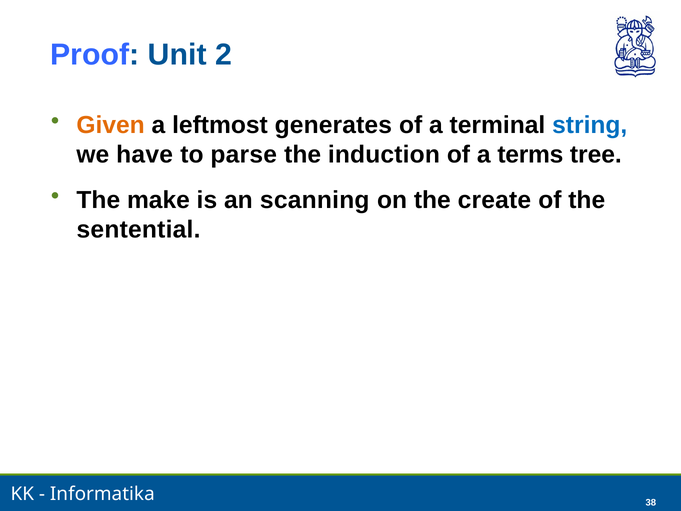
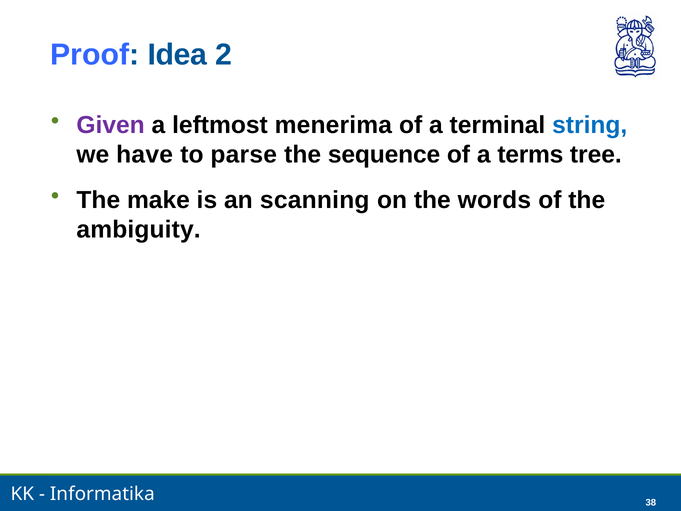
Unit: Unit -> Idea
Given colour: orange -> purple
generates: generates -> menerima
induction: induction -> sequence
create: create -> words
sentential: sentential -> ambiguity
